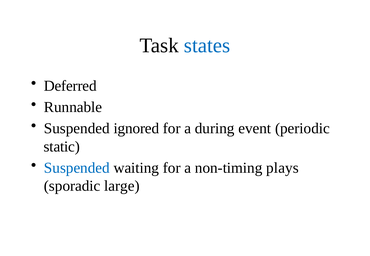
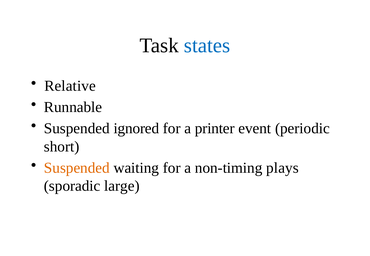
Deferred: Deferred -> Relative
during: during -> printer
static: static -> short
Suspended at (77, 168) colour: blue -> orange
